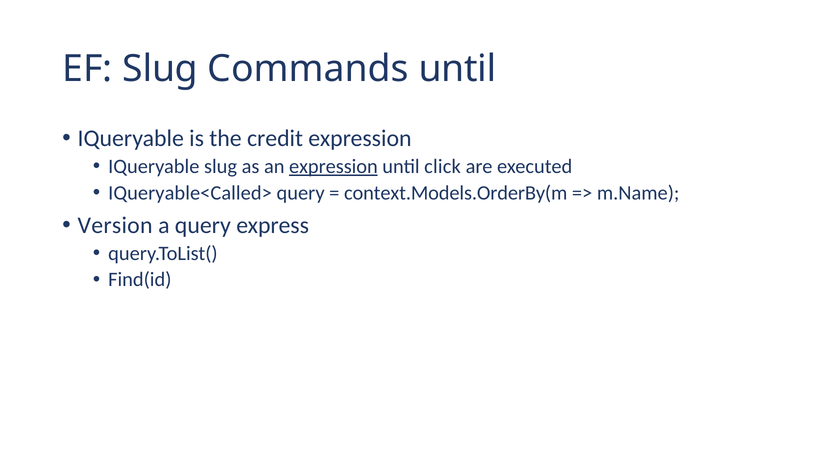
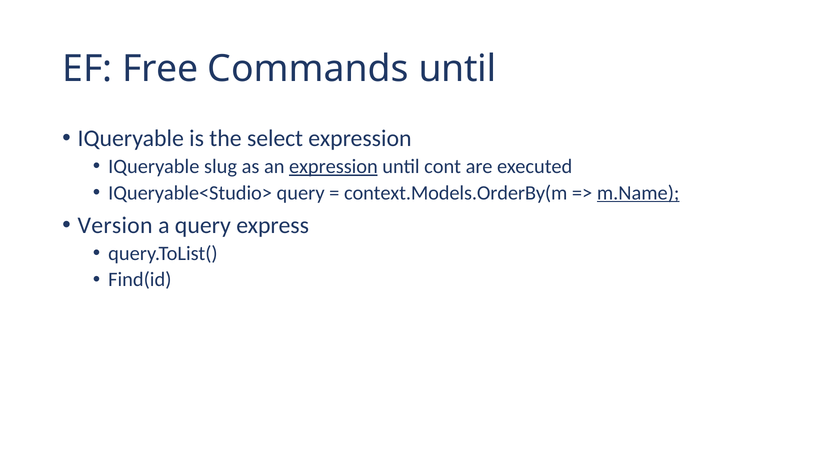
EF Slug: Slug -> Free
credit: credit -> select
click: click -> cont
IQueryable<Called>: IQueryable<Called> -> IQueryable<Studio>
m.Name underline: none -> present
